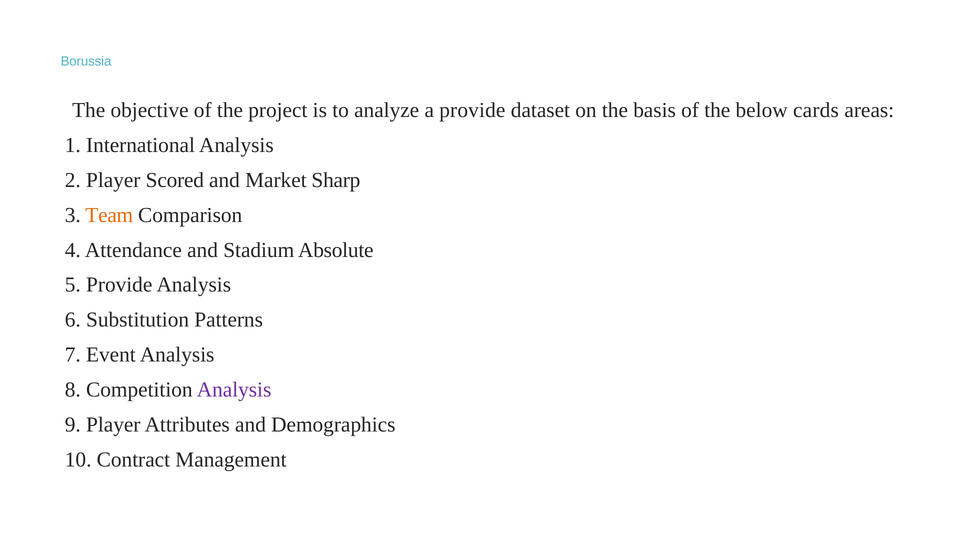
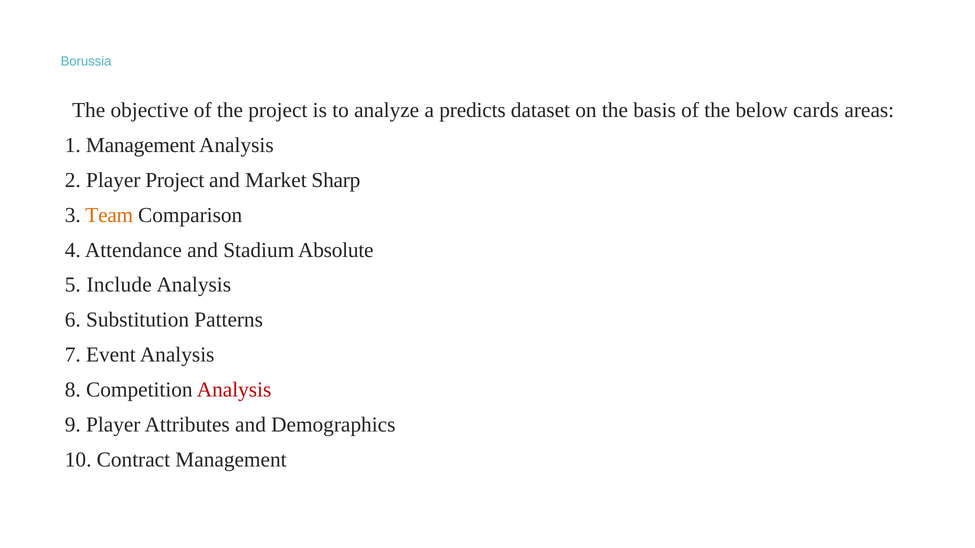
a provide: provide -> predicts
1 International: International -> Management
Player Scored: Scored -> Project
5 Provide: Provide -> Include
Analysis at (234, 390) colour: purple -> red
